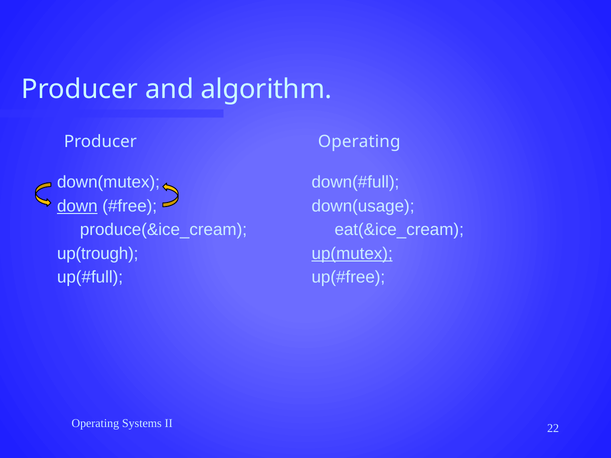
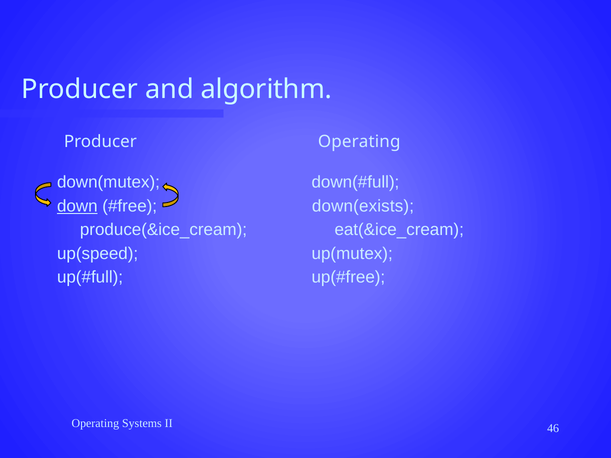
down(usage: down(usage -> down(exists
up(trough: up(trough -> up(speed
up(mutex underline: present -> none
22: 22 -> 46
